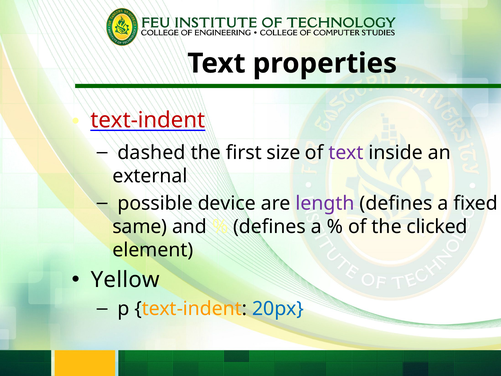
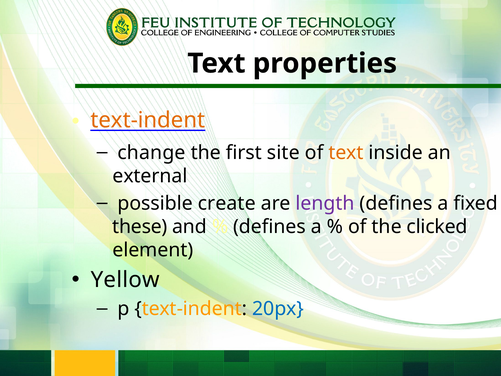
text-indent at (148, 120) colour: red -> orange
dashed: dashed -> change
size: size -> site
text at (346, 152) colour: purple -> orange
device: device -> create
same: same -> these
